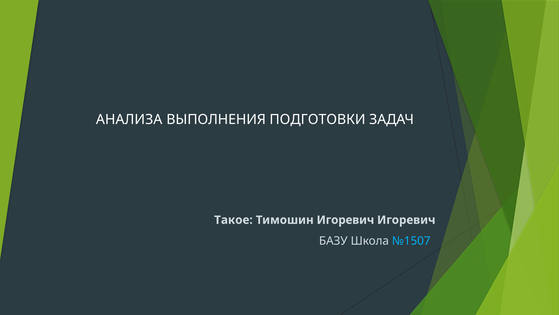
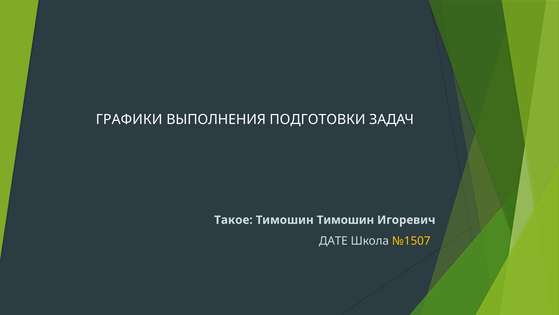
АНАЛИЗА: АНАЛИЗА -> ГРАФИКИ
Тимошин Игоревич: Игоревич -> Тимошин
БАЗУ: БАЗУ -> ДАТЕ
№1507 colour: light blue -> yellow
